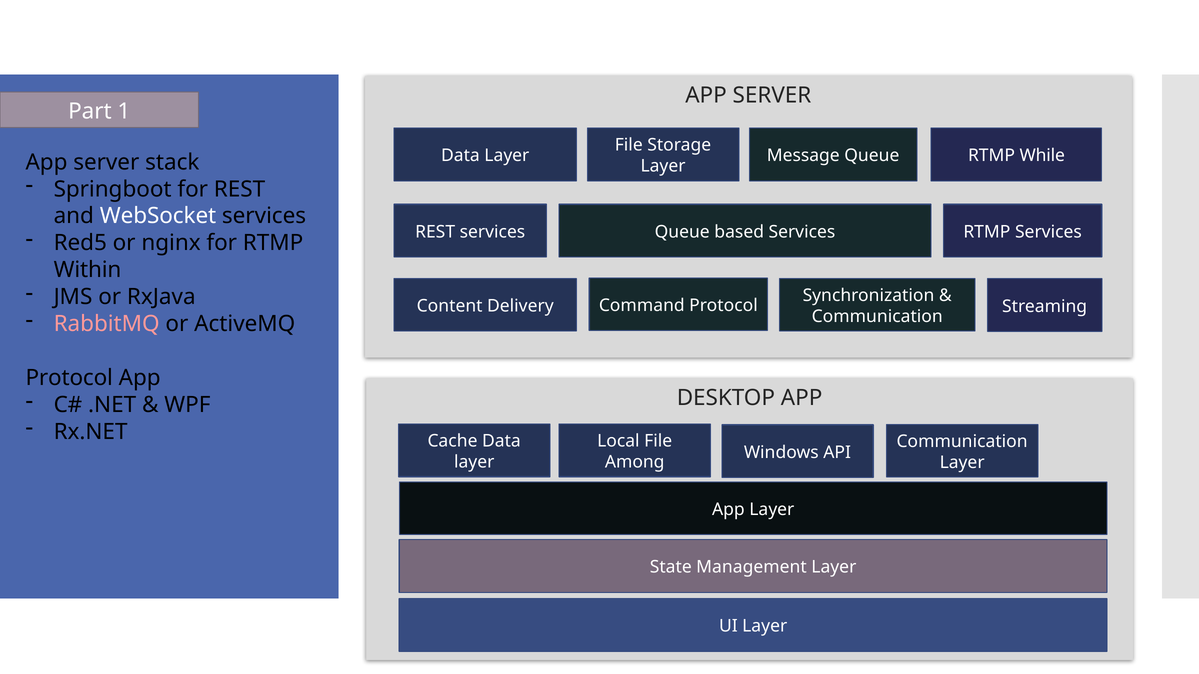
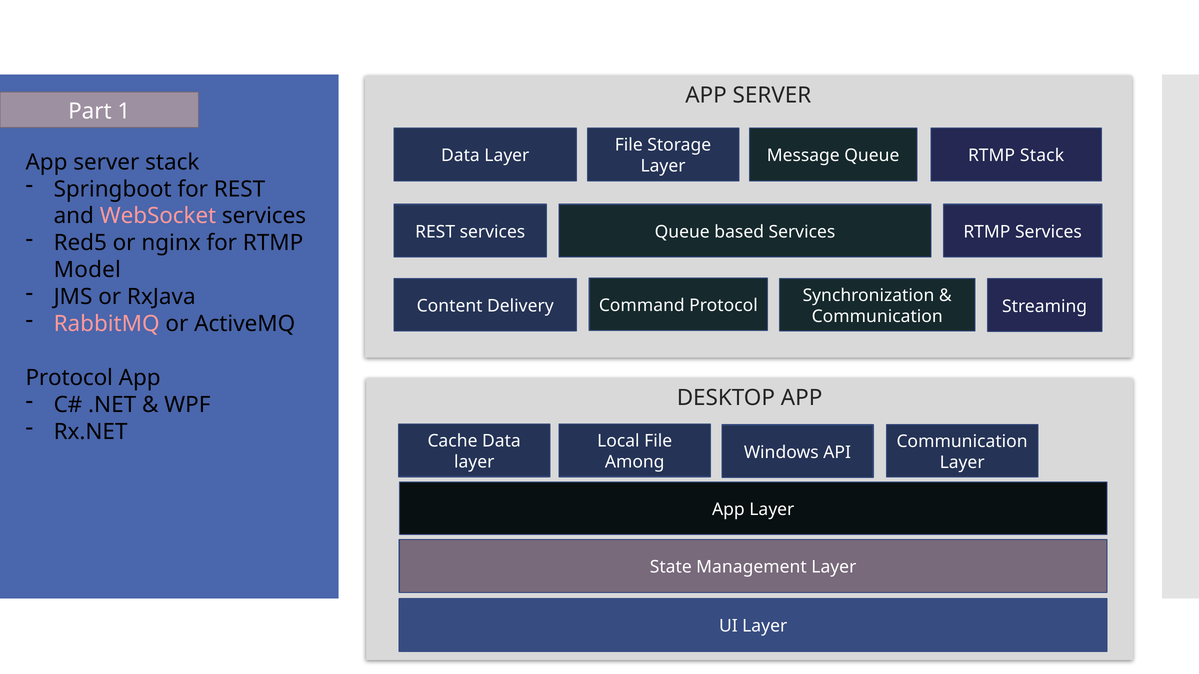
RTMP While: While -> Stack
WebSocket colour: white -> pink
Within: Within -> Model
